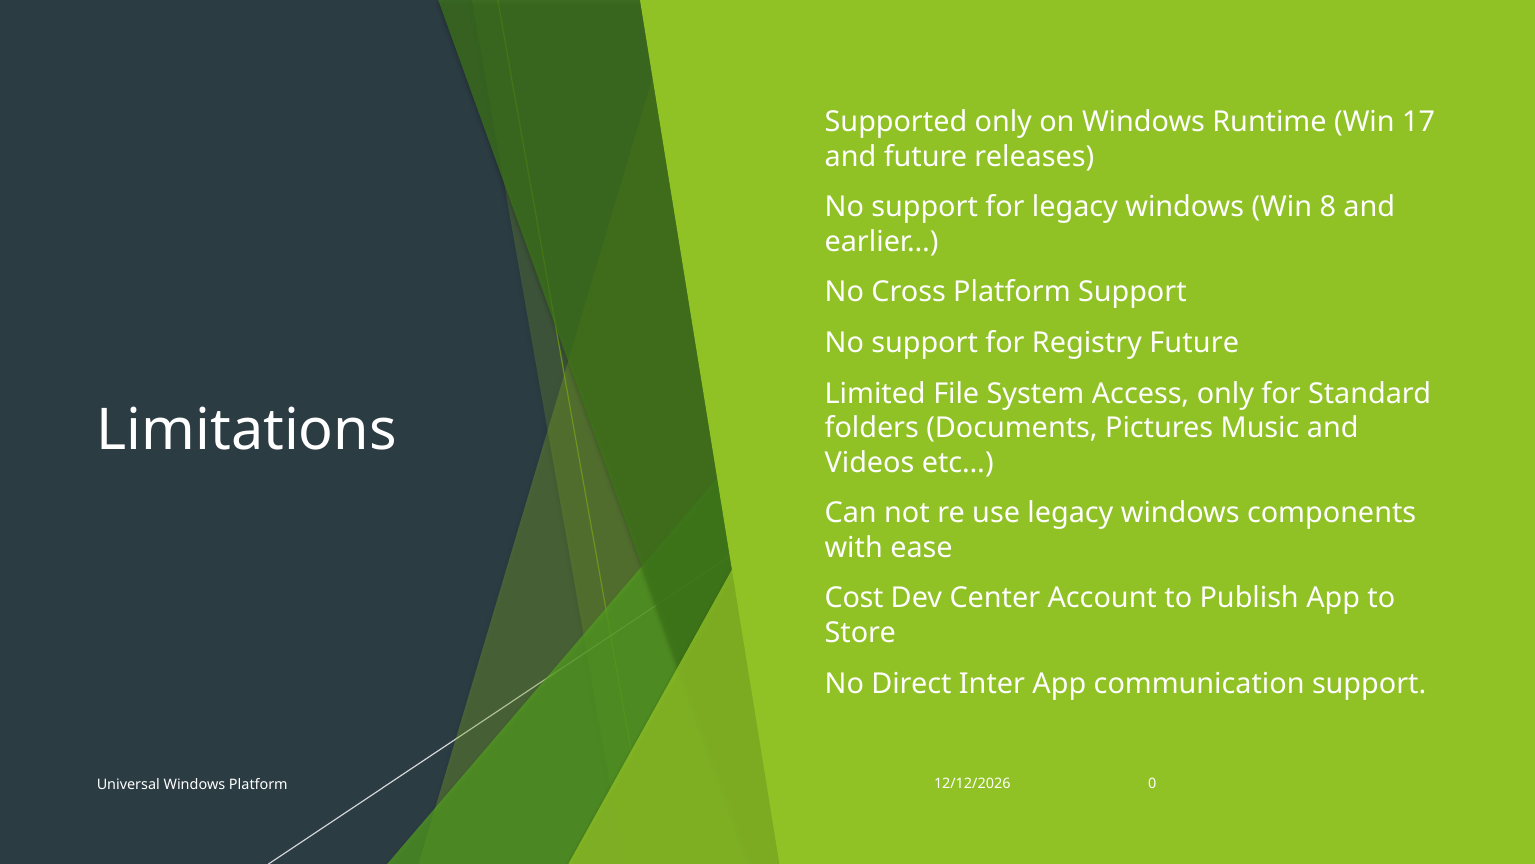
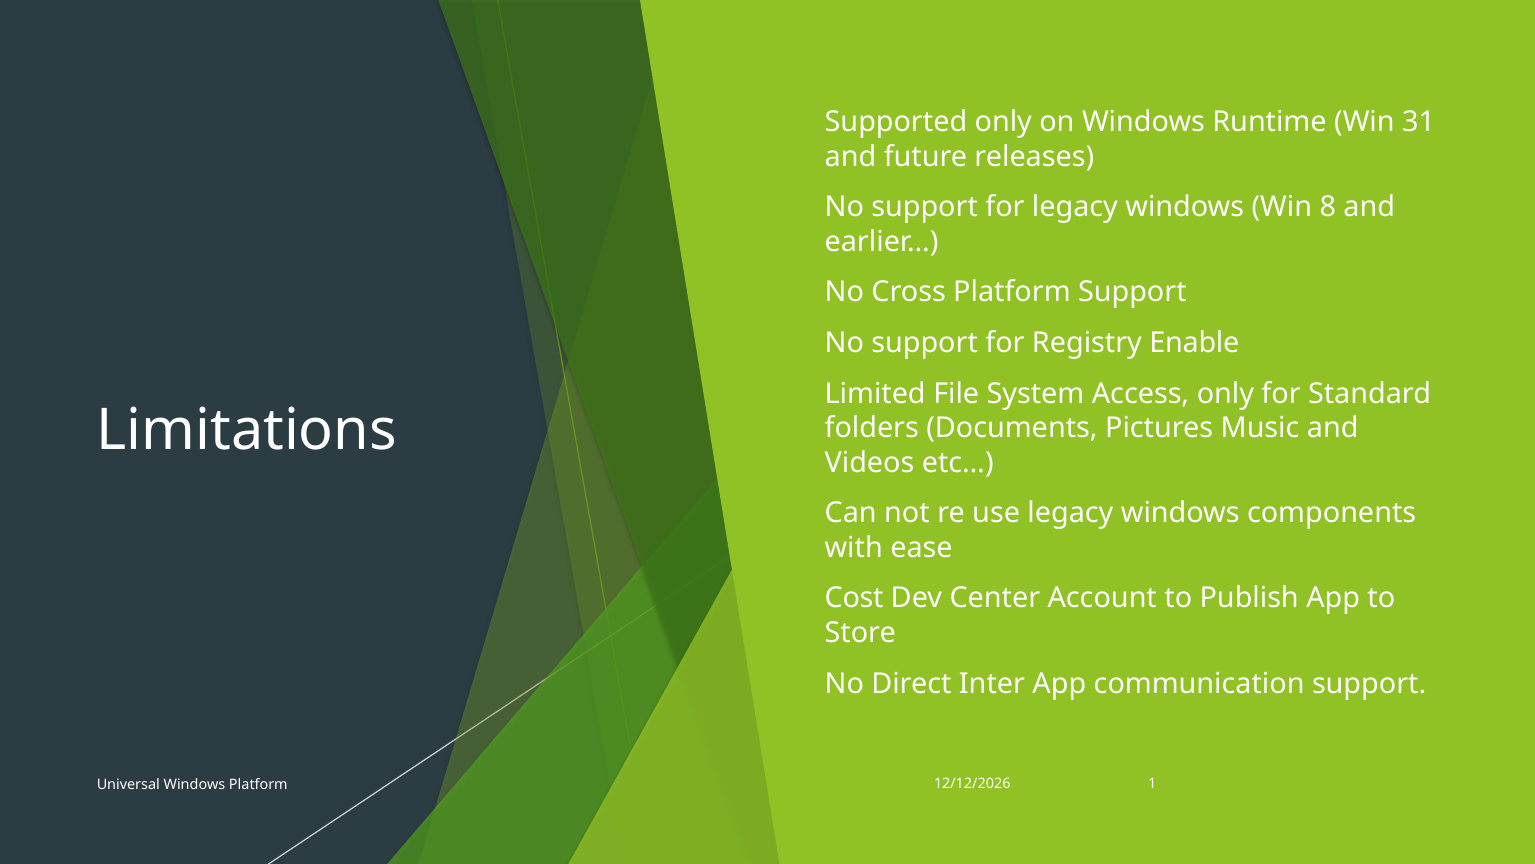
17: 17 -> 31
Registry Future: Future -> Enable
0: 0 -> 1
